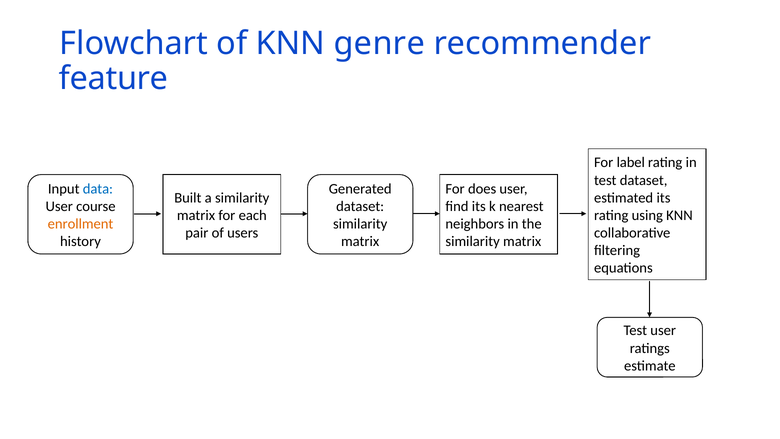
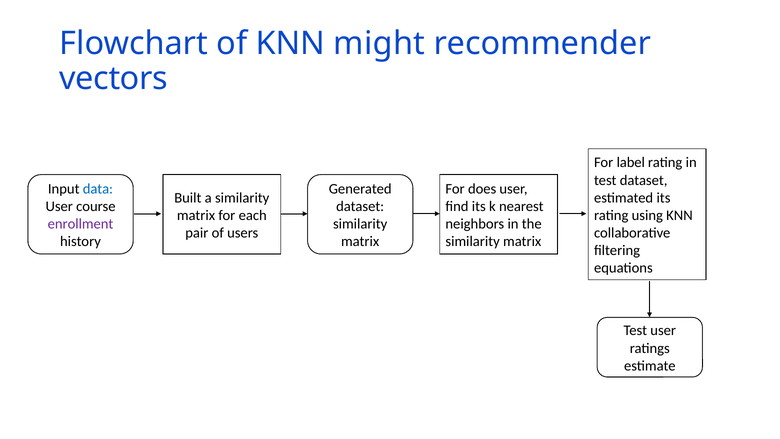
genre: genre -> might
feature: feature -> vectors
enrollment colour: orange -> purple
